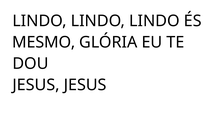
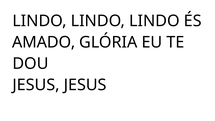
MESMO: MESMO -> AMADO
